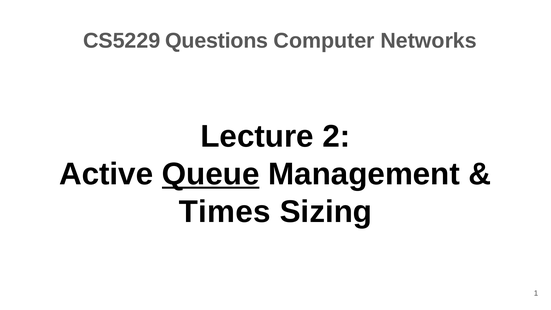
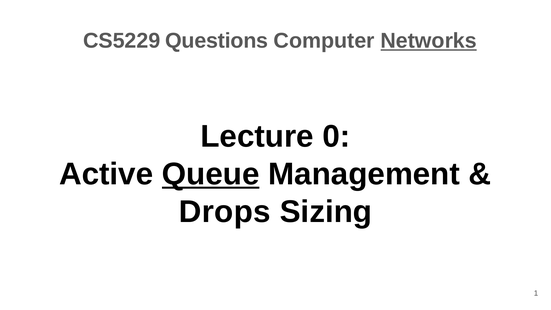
Networks underline: none -> present
2: 2 -> 0
Times: Times -> Drops
